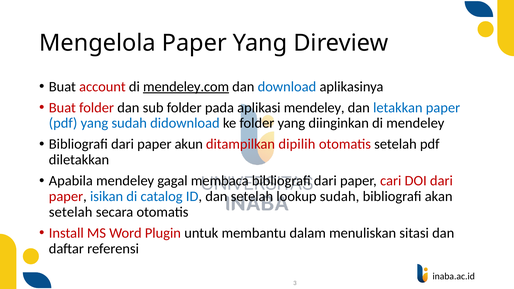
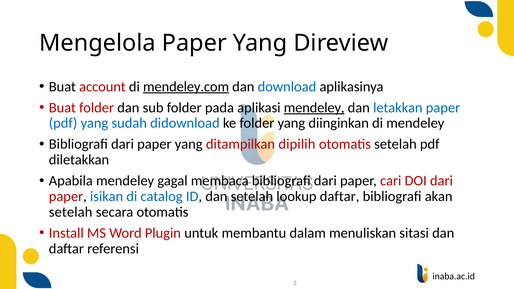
mendeley at (314, 108) underline: none -> present
dari paper akun: akun -> yang
lookup sudah: sudah -> daftar
